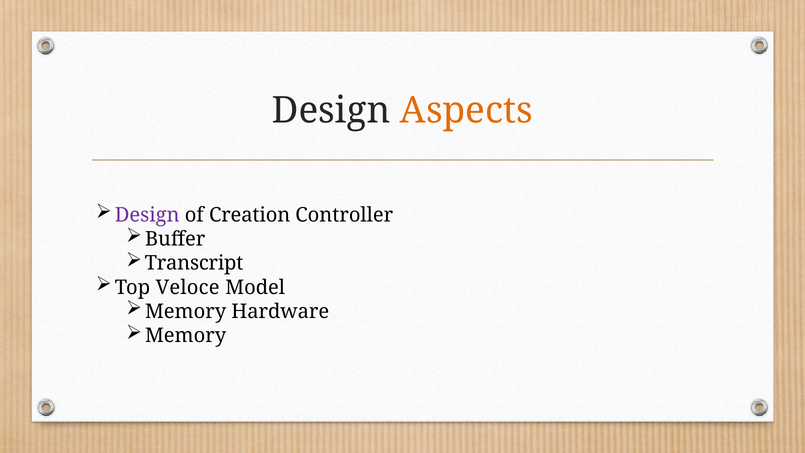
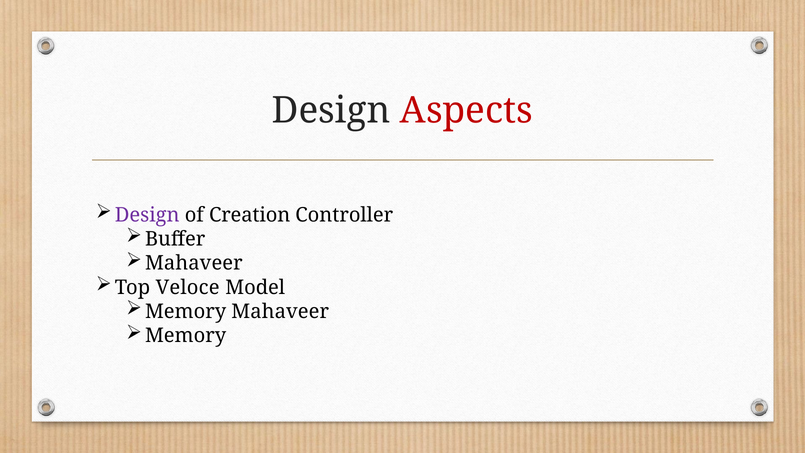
Aspects colour: orange -> red
Transcript at (194, 263): Transcript -> Mahaveer
Memory Hardware: Hardware -> Mahaveer
